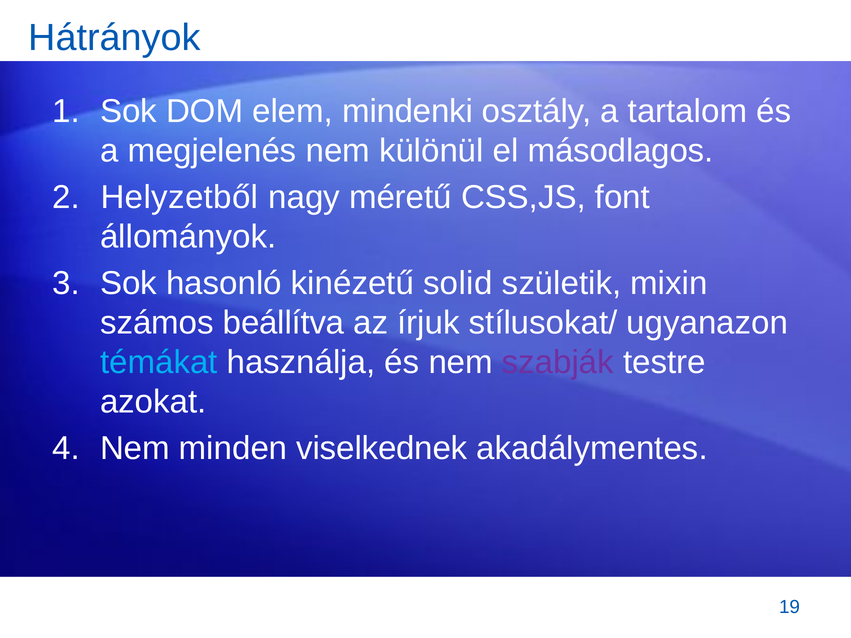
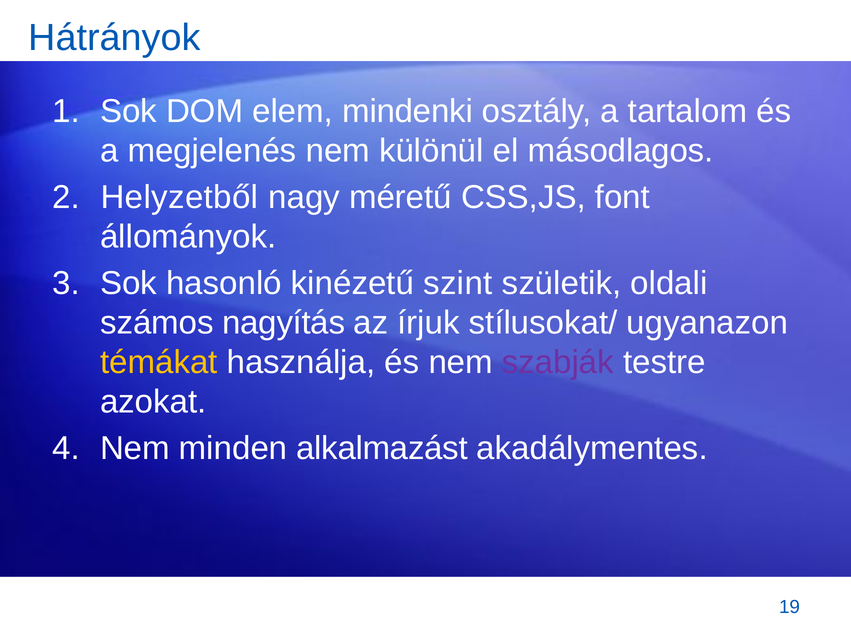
solid: solid -> szint
mixin: mixin -> oldali
beállítva: beállítva -> nagyítás
témákat colour: light blue -> yellow
viselkednek: viselkednek -> alkalmazást
